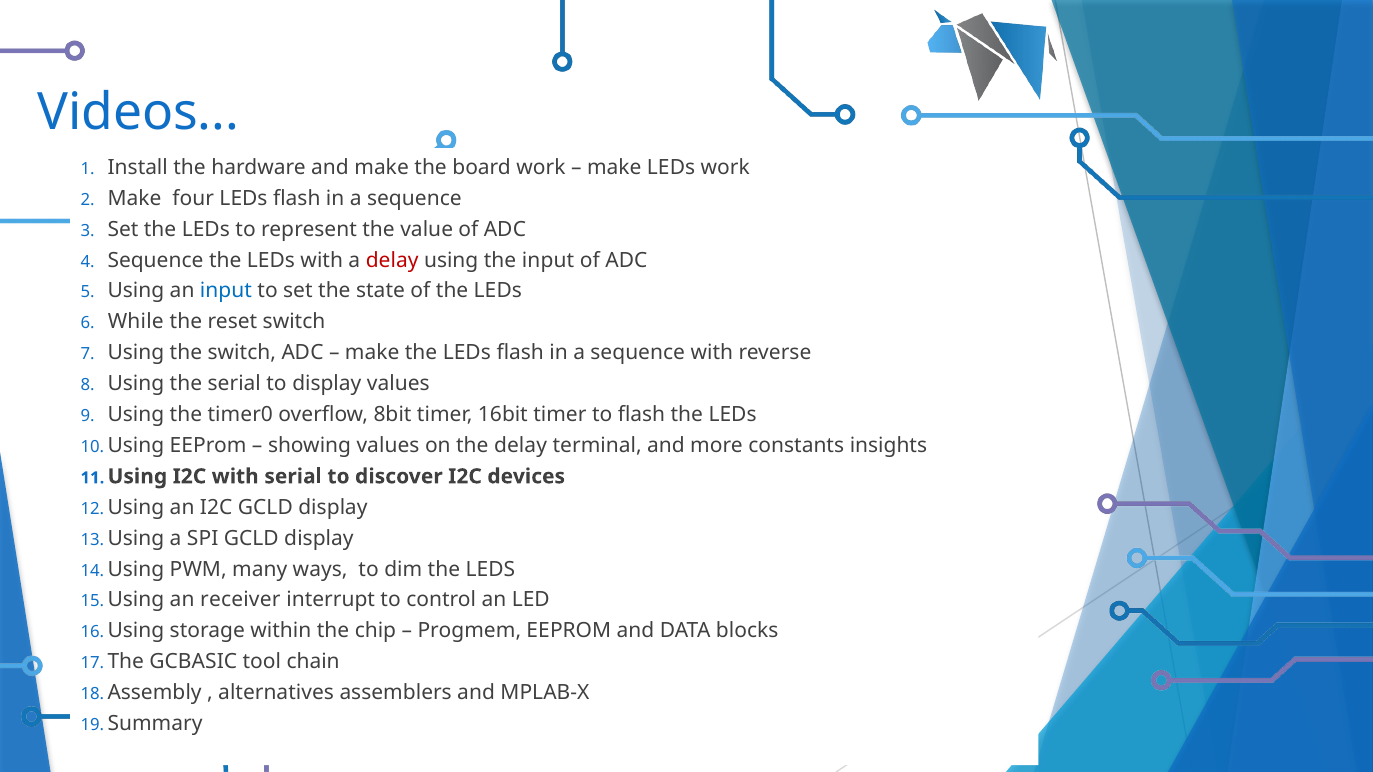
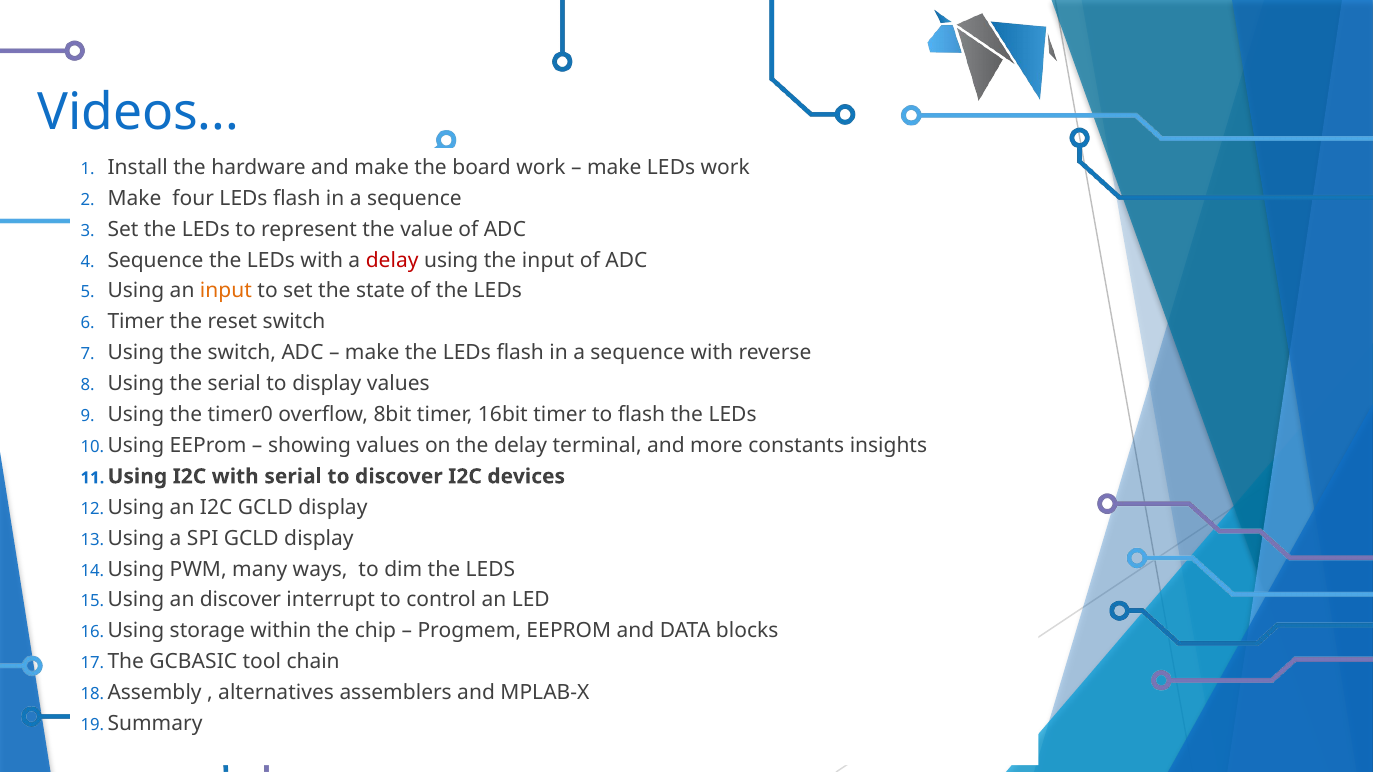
input at (226, 291) colour: blue -> orange
While at (136, 322): While -> Timer
an receiver: receiver -> discover
